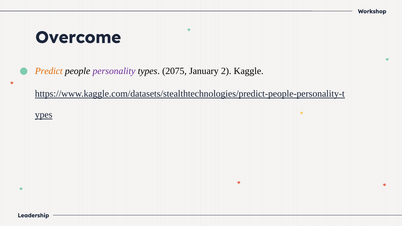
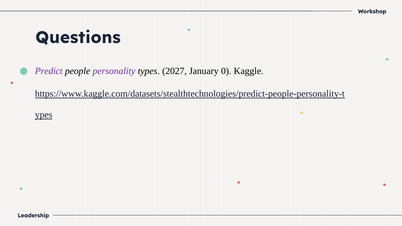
Overcome: Overcome -> Questions
Predict colour: orange -> purple
2075: 2075 -> 2027
2: 2 -> 0
